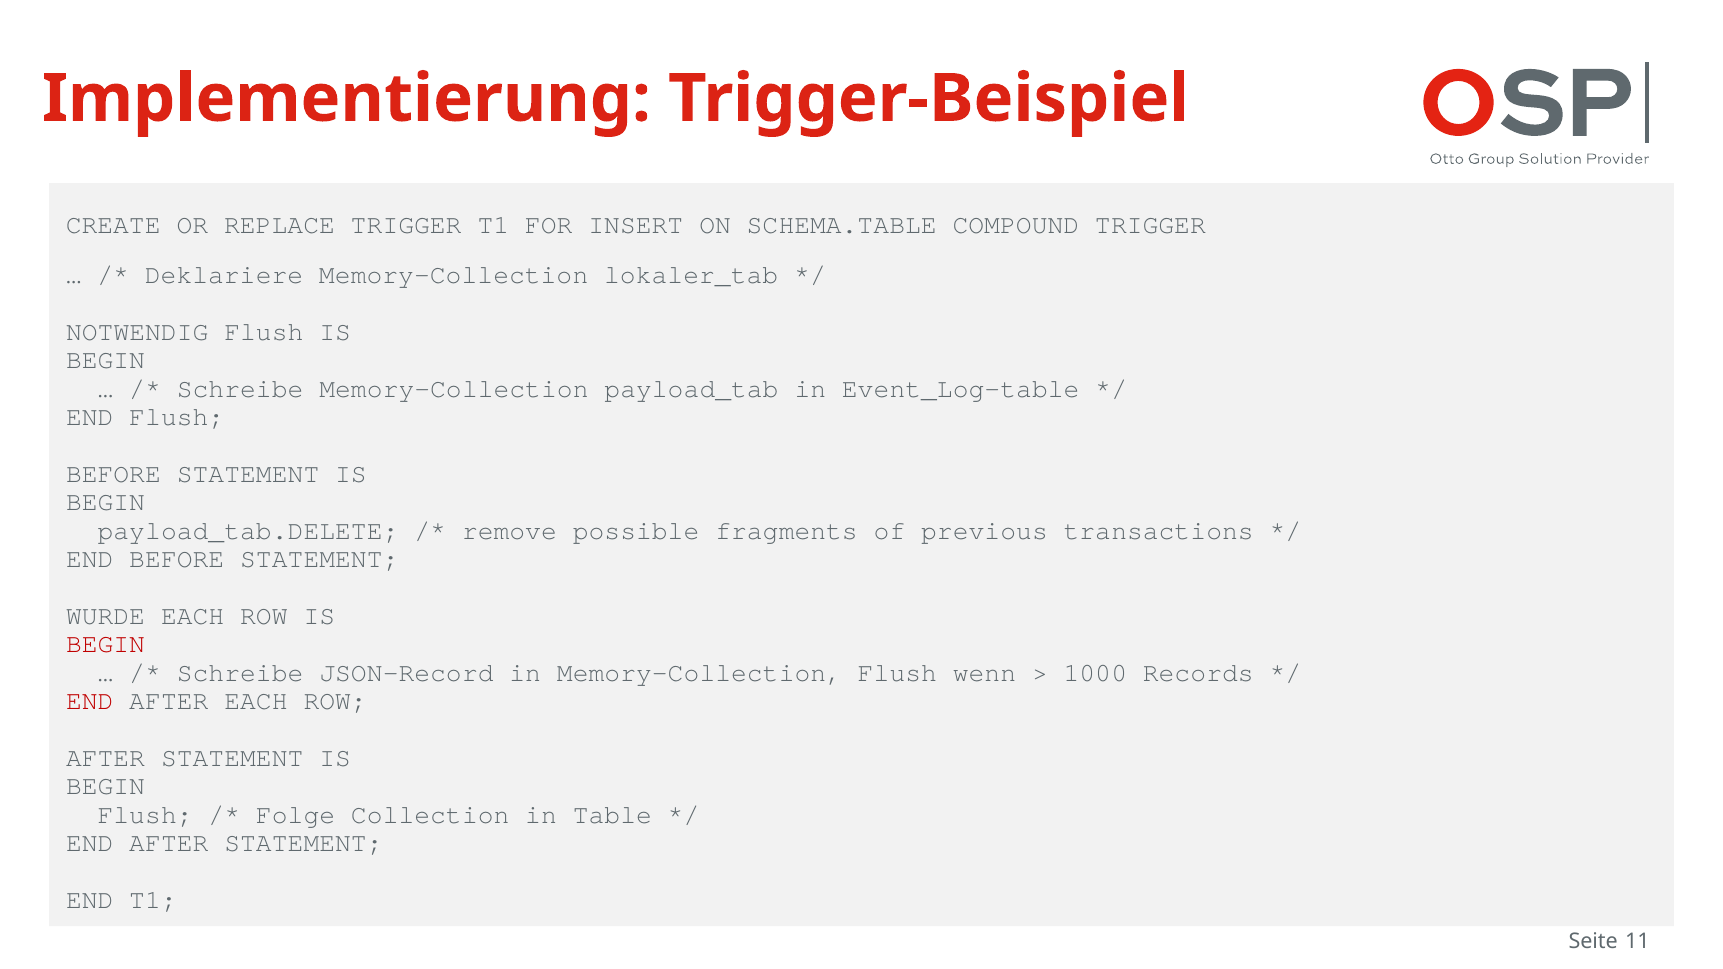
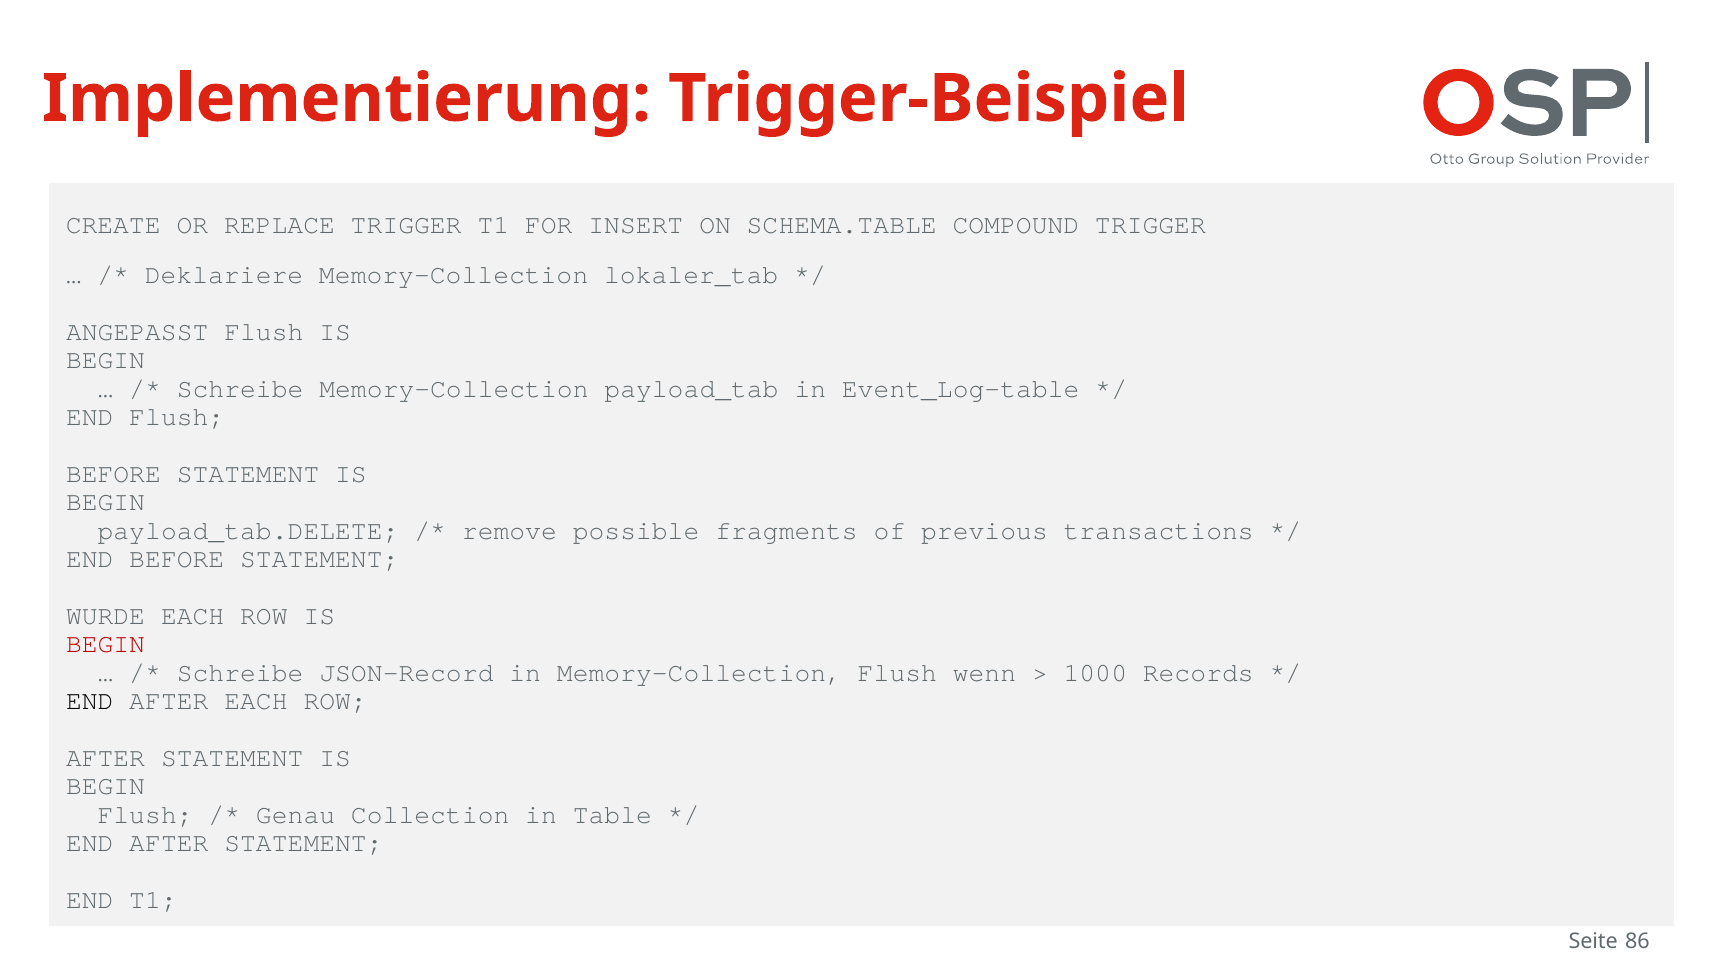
NOTWENDIG: NOTWENDIG -> ANGEPASST
END at (90, 701) colour: red -> black
Folge: Folge -> Genau
11: 11 -> 86
